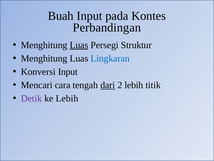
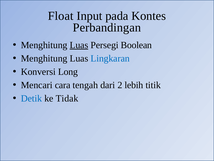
Buah: Buah -> Float
Struktur: Struktur -> Boolean
Konversi Input: Input -> Long
dari underline: present -> none
Detik colour: purple -> blue
ke Lebih: Lebih -> Tidak
